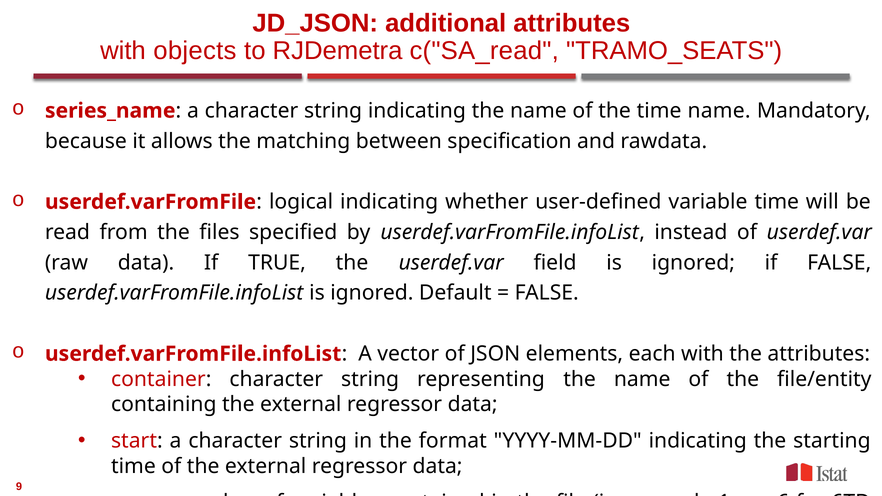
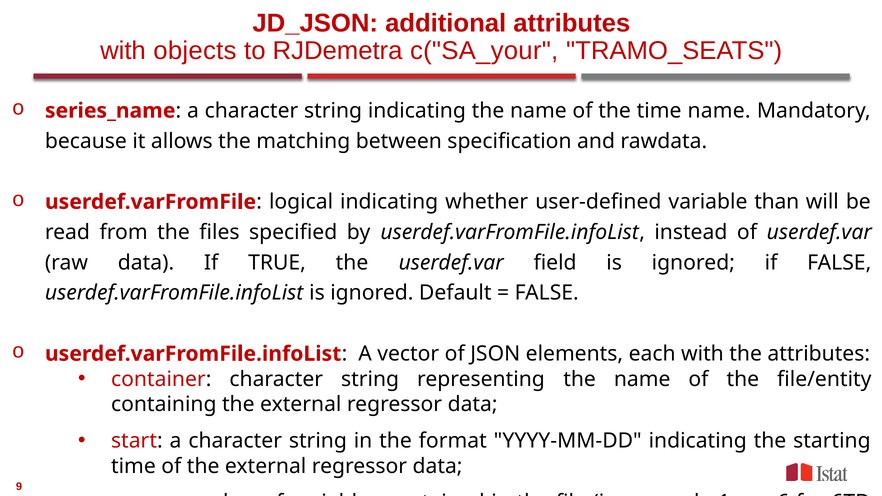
c("SA_read: c("SA_read -> c("SA_your
variable time: time -> than
